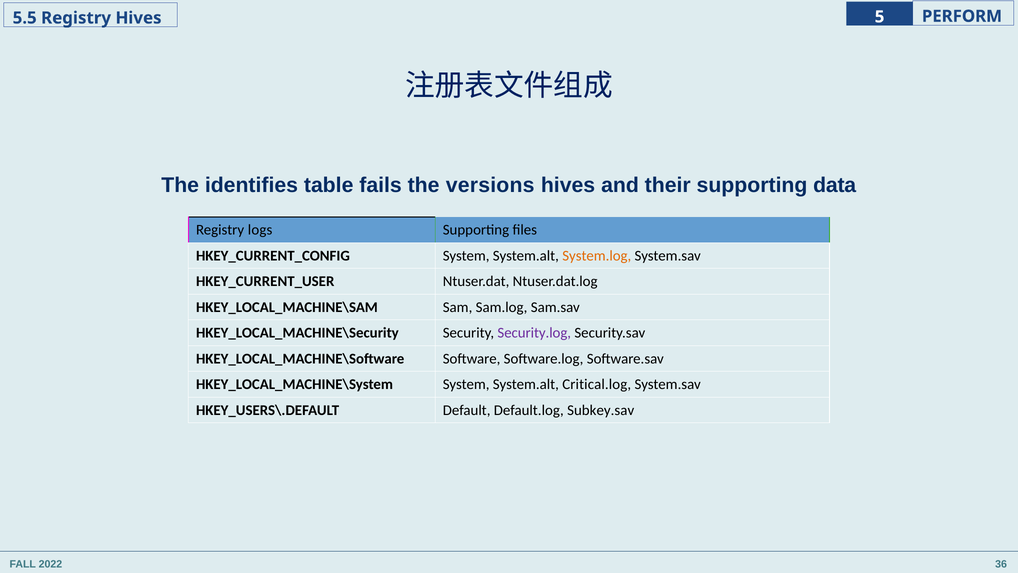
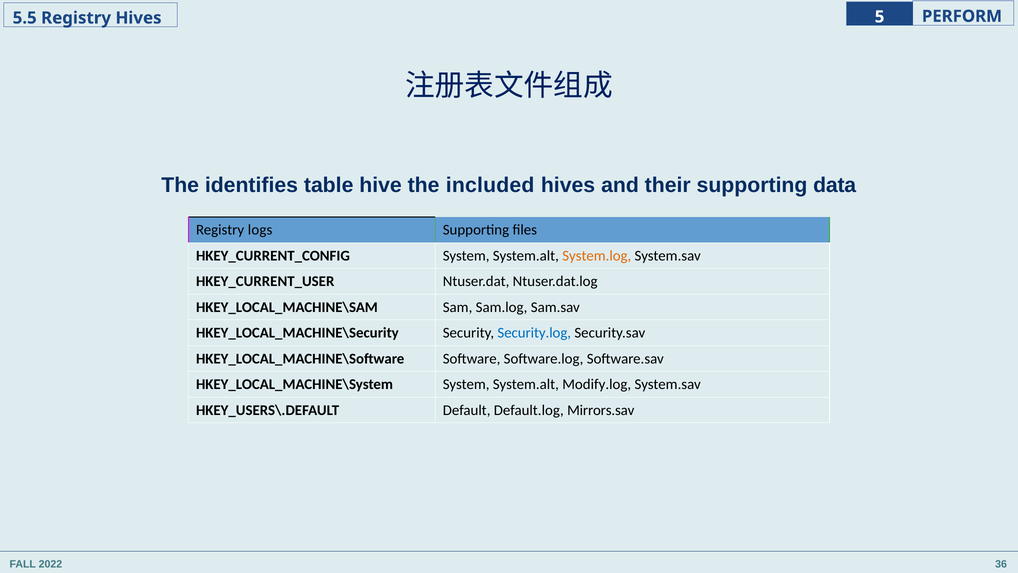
fails: fails -> hive
versions: versions -> included
Security.log colour: purple -> blue
Critical.log: Critical.log -> Modify.log
Subkey.sav: Subkey.sav -> Mirrors.sav
